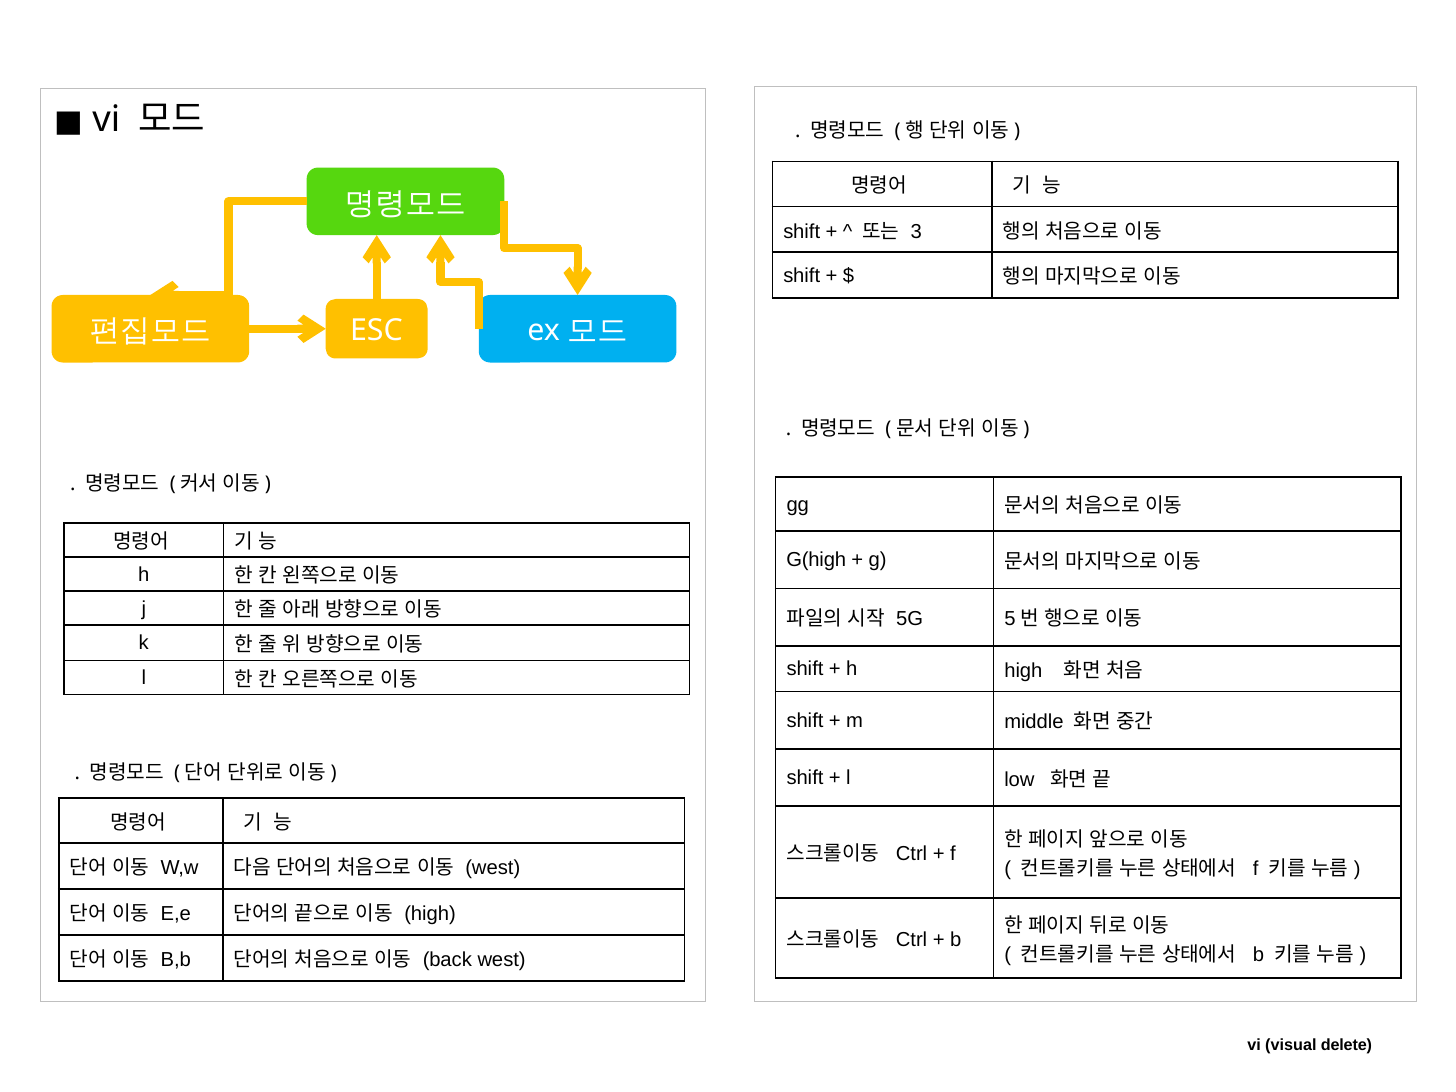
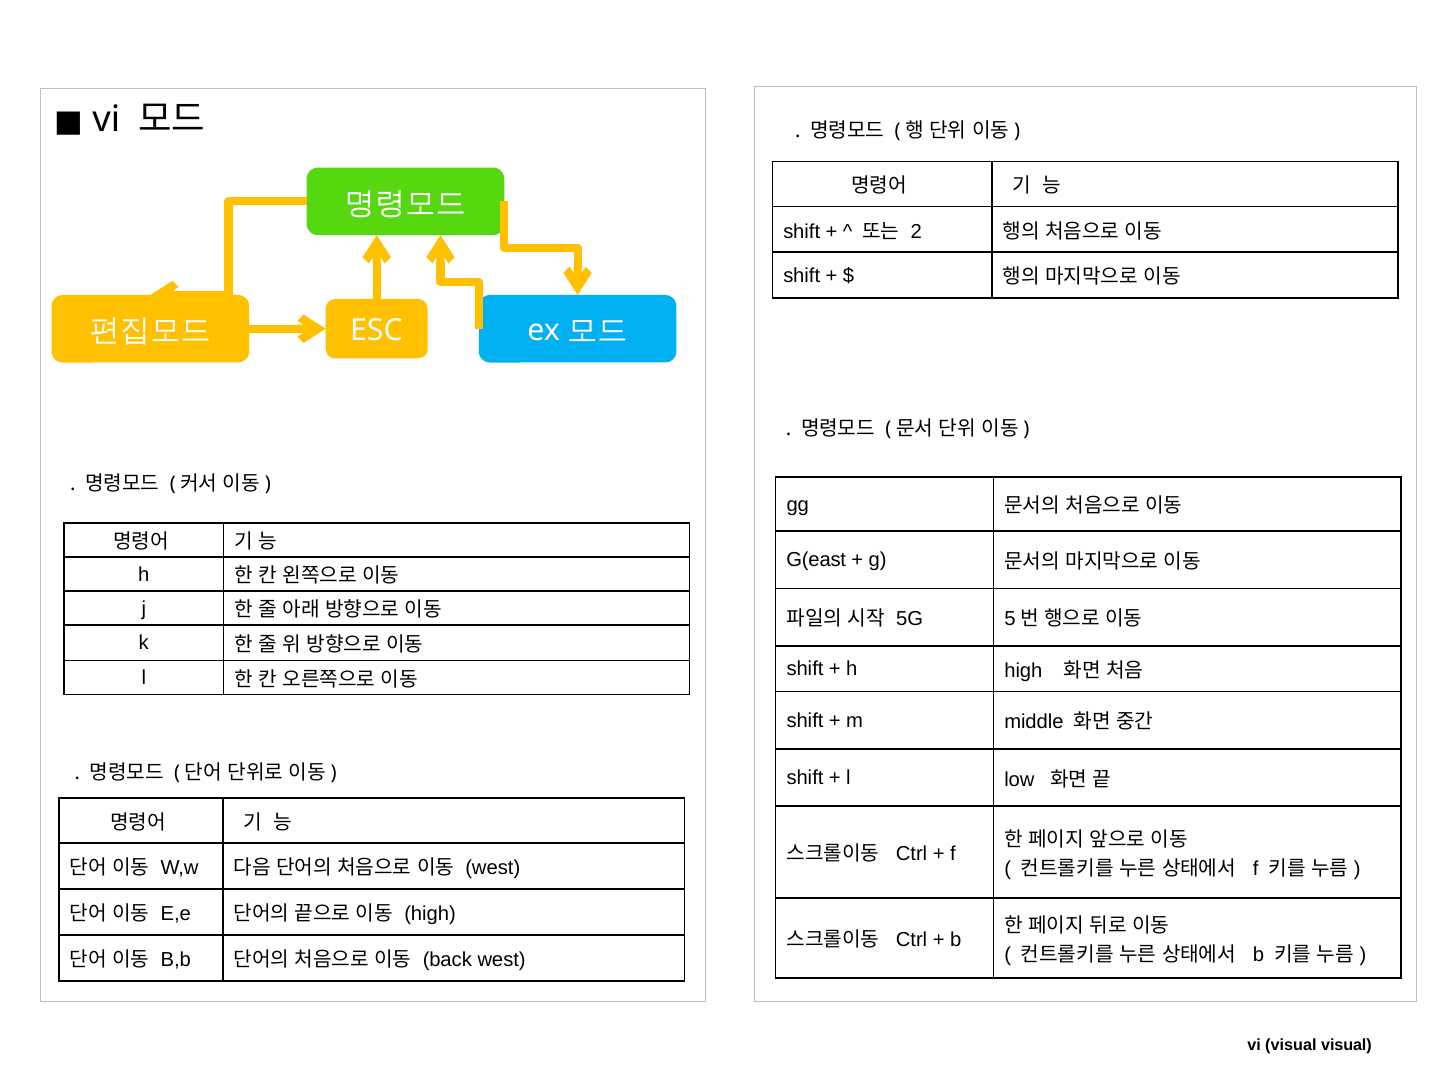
3: 3 -> 2
G(high: G(high -> G(east
visual delete: delete -> visual
